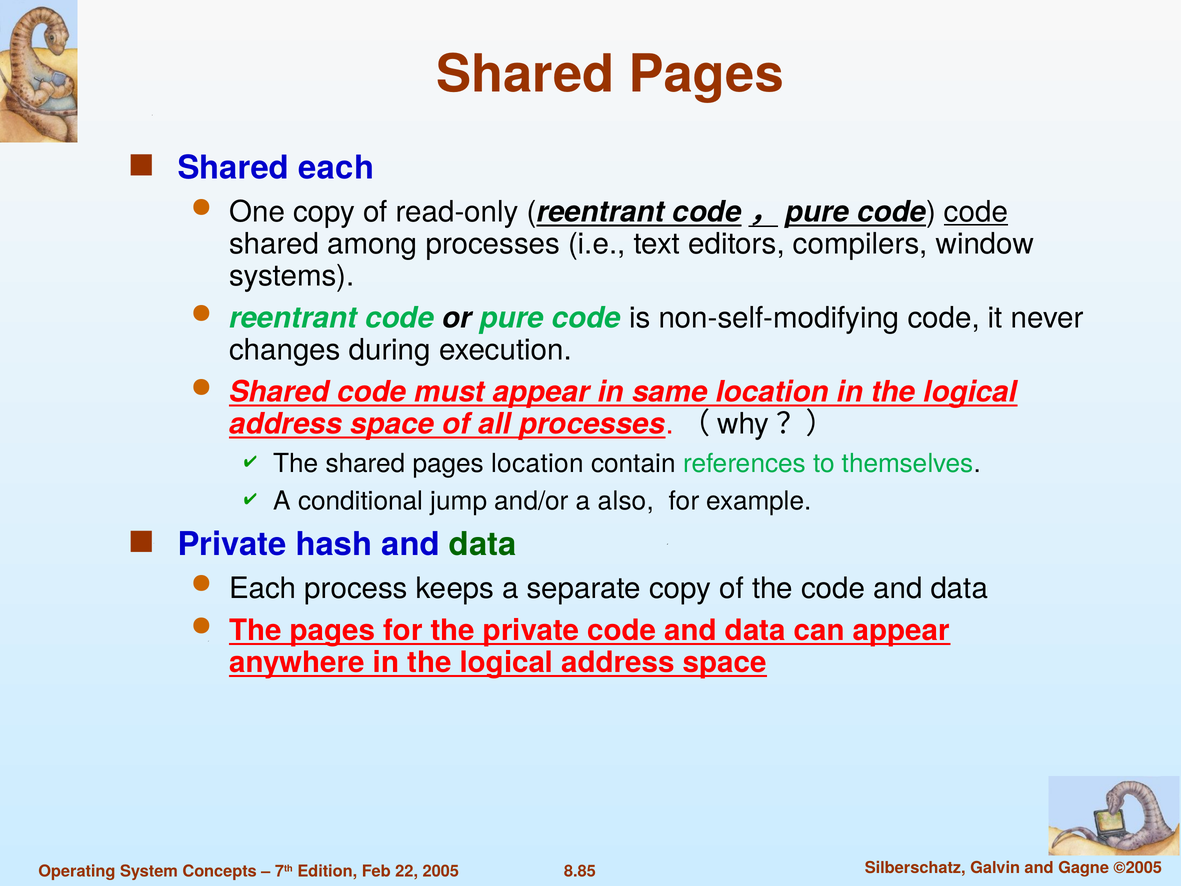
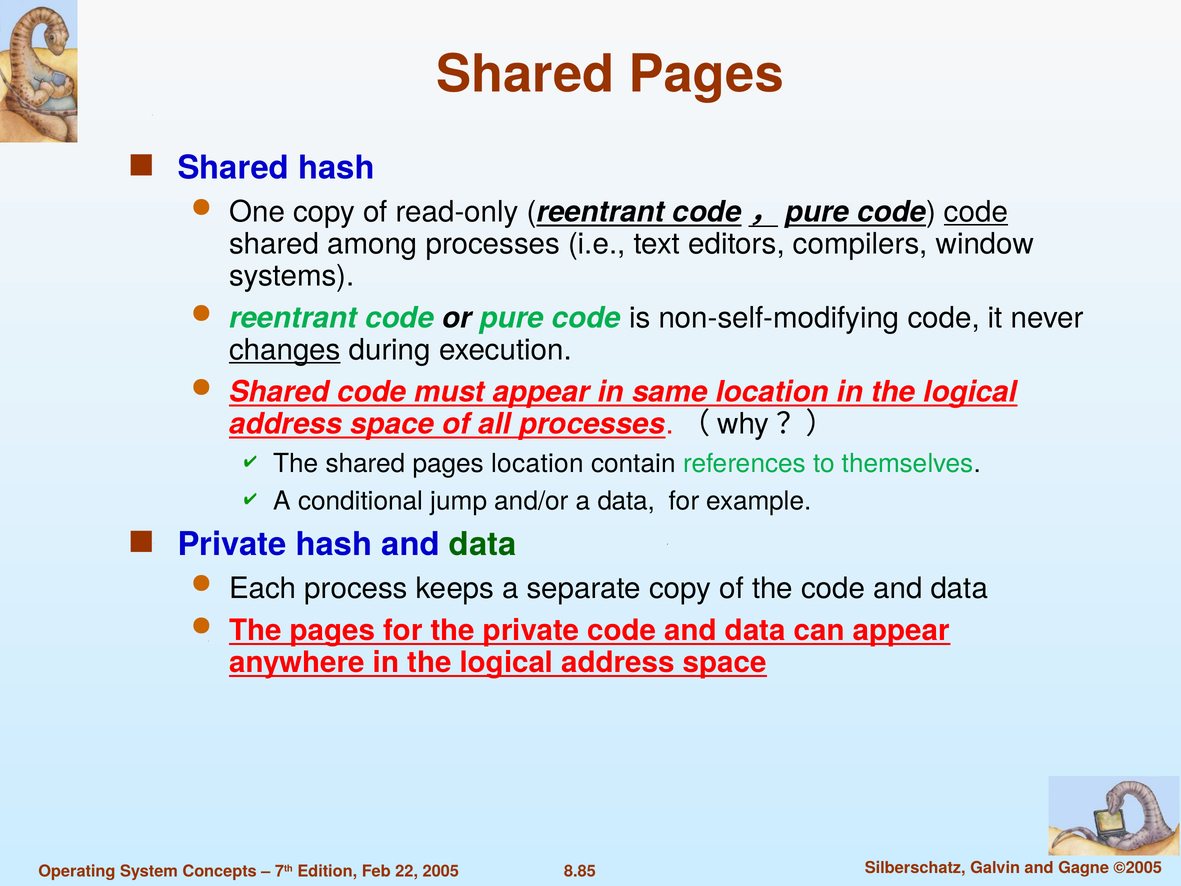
Shared each: each -> hash
changes underline: none -> present
a also: also -> data
